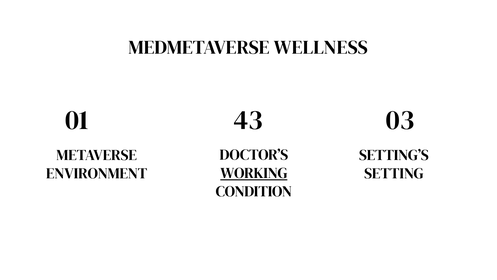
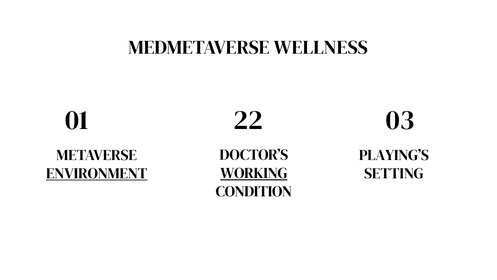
43: 43 -> 22
SETTING’S: SETTING’S -> PLAYING’S
ENVIRONMENT underline: none -> present
